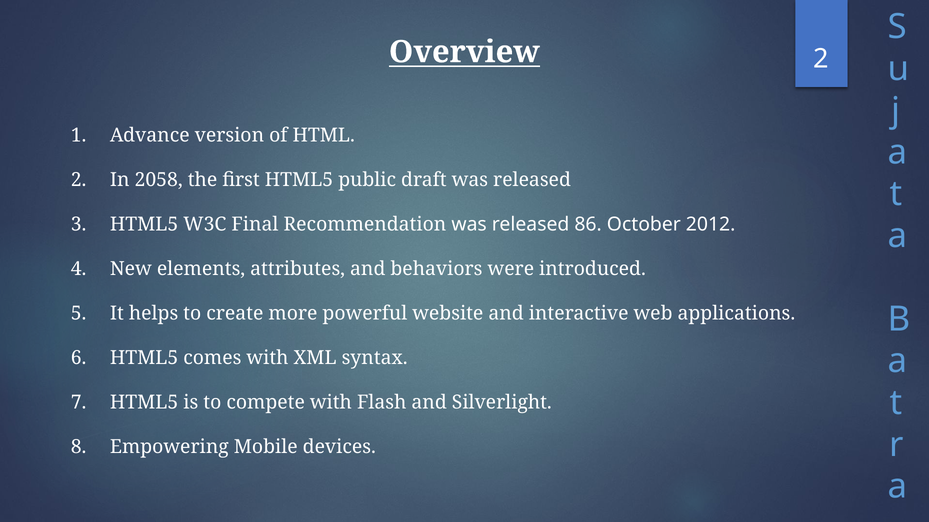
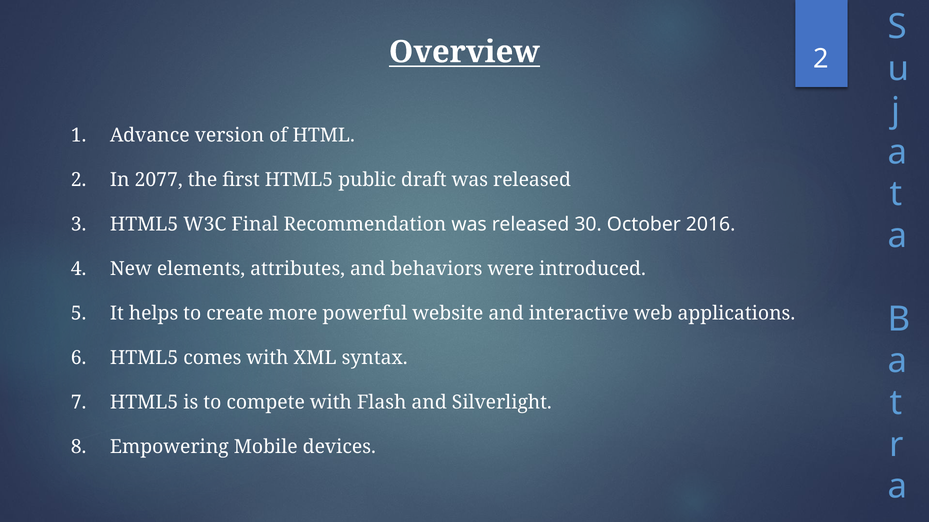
2058: 2058 -> 2077
86: 86 -> 30
2012: 2012 -> 2016
